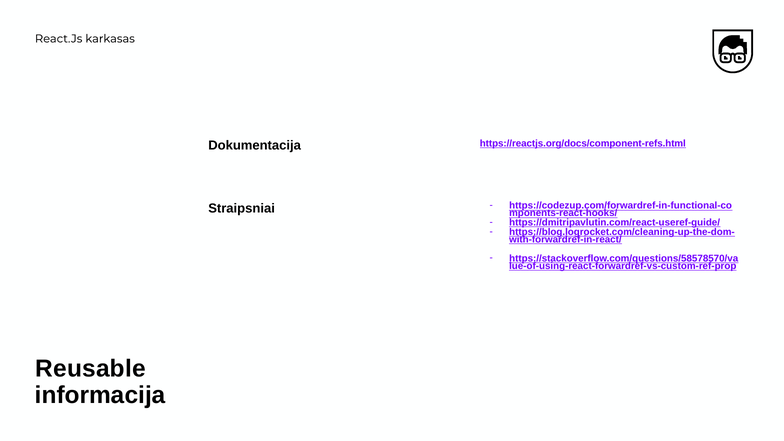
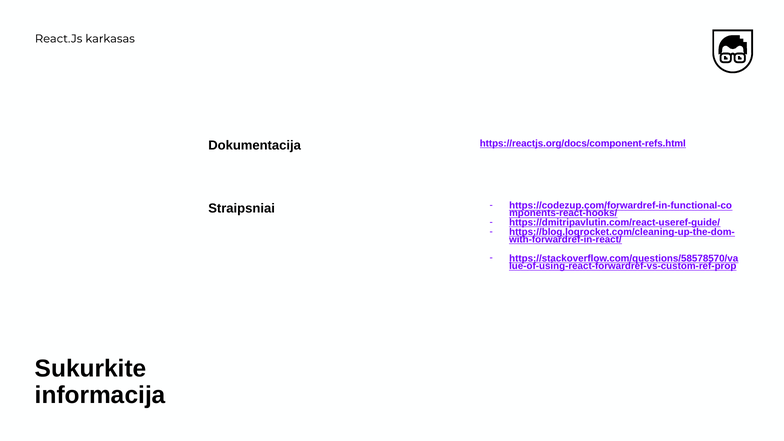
Reusable: Reusable -> Sukurkite
